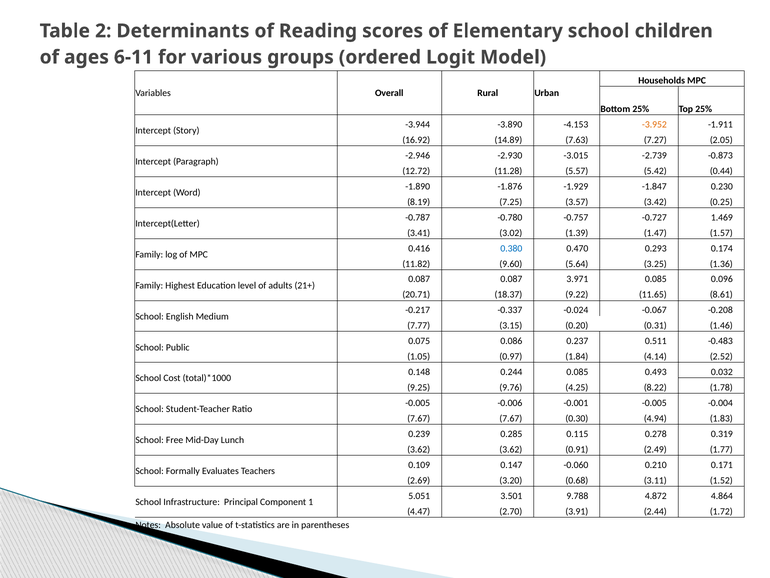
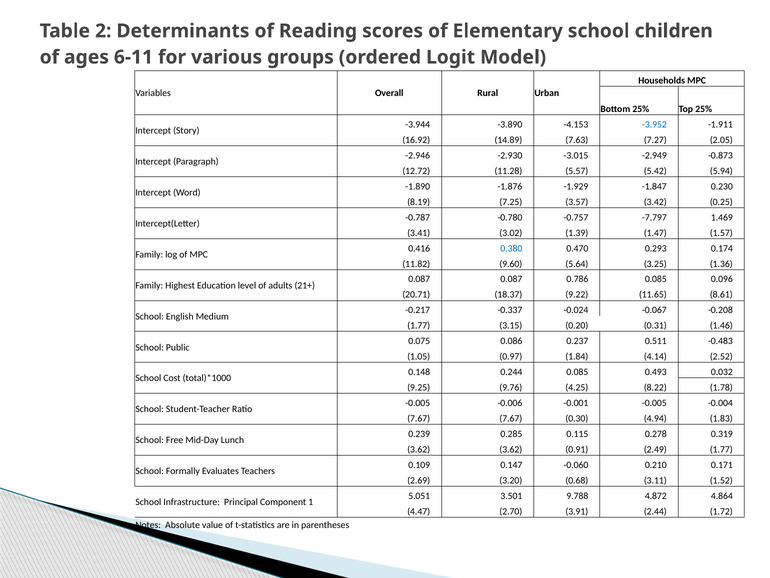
-3.952 colour: orange -> blue
-2.739: -2.739 -> -2.949
0.44: 0.44 -> 5.94
-0.727: -0.727 -> -7.797
3.971: 3.971 -> 0.786
7.77 at (419, 325): 7.77 -> 1.77
